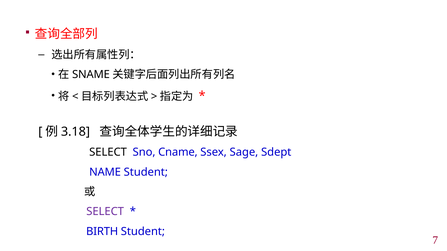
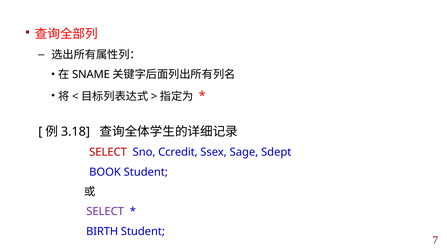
SELECT at (108, 153) colour: black -> red
Cname: Cname -> Ccredit
NAME: NAME -> BOOK
